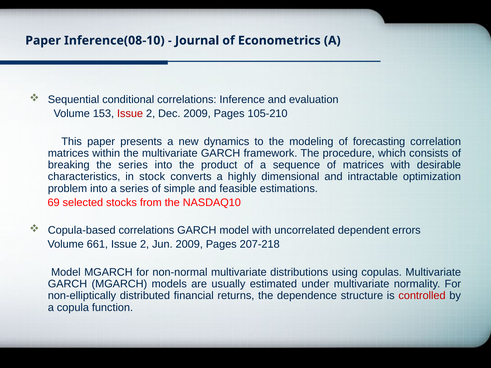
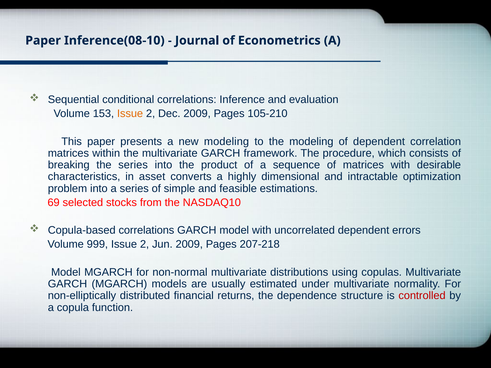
Issue at (130, 114) colour: red -> orange
new dynamics: dynamics -> modeling
of forecasting: forecasting -> dependent
stock: stock -> asset
661: 661 -> 999
